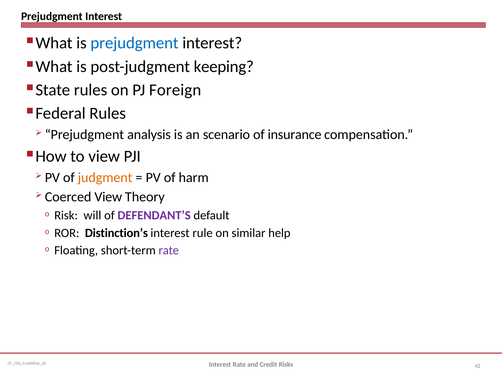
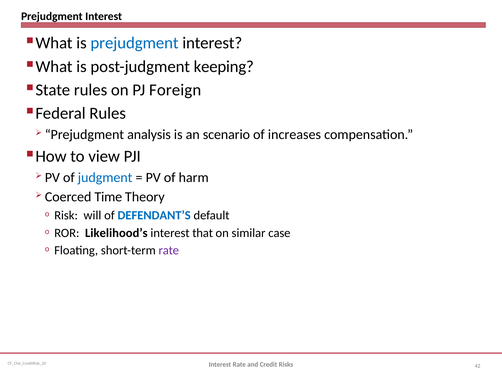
insurance: insurance -> increases
judgment colour: orange -> blue
Coerced View: View -> Time
DEFENDANT’S colour: purple -> blue
Distinction’s: Distinction’s -> Likelihood’s
rule: rule -> that
help: help -> case
